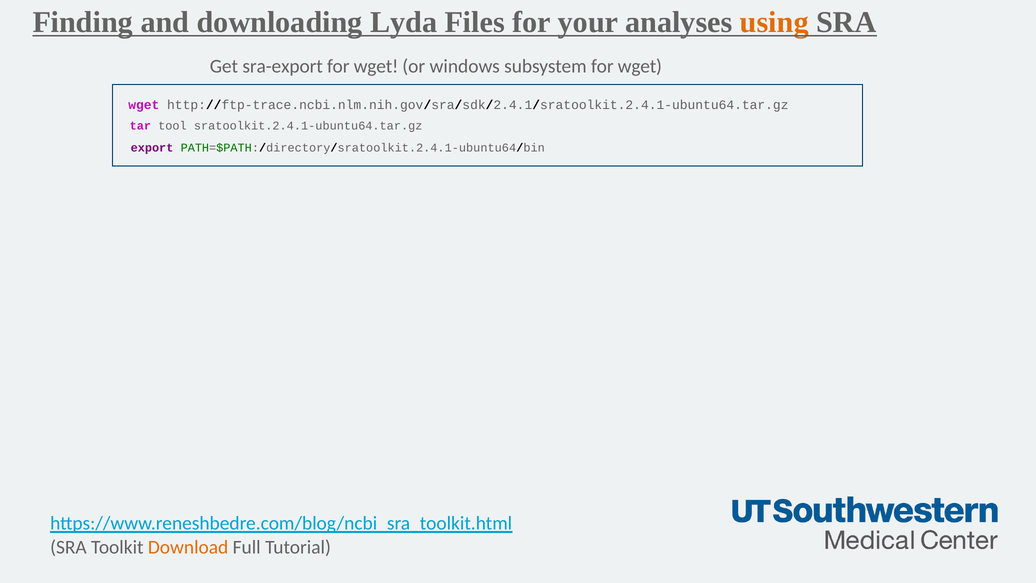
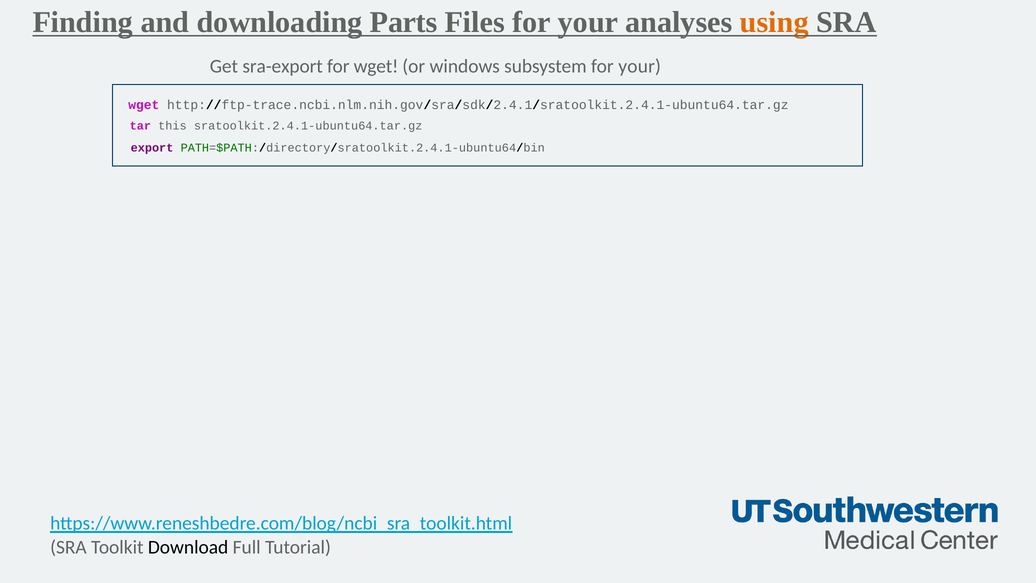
Lyda: Lyda -> Parts
subsystem for wget: wget -> your
tool: tool -> this
Download colour: orange -> black
